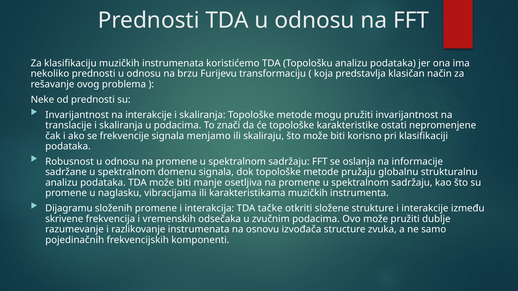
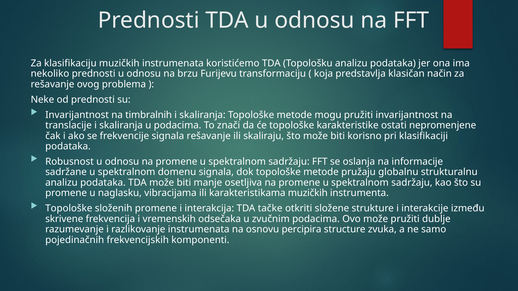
na interakcije: interakcije -> timbralnih
signala menjamo: menjamo -> rešavanje
Dijagramu at (69, 209): Dijagramu -> Topološke
izvođača: izvođača -> percipira
